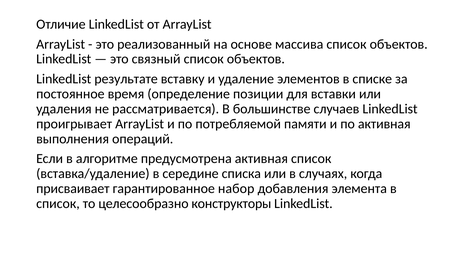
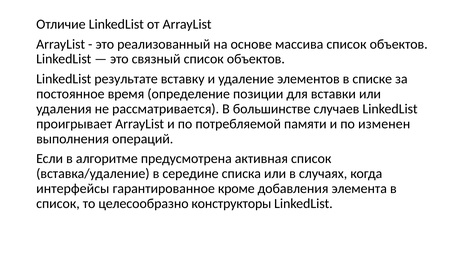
по активная: активная -> изменен
присваивает: присваивает -> интерфейсы
набор: набор -> кроме
